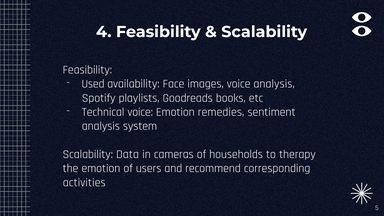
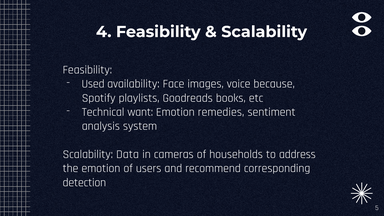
voice analysis: analysis -> because
Technical voice: voice -> want
therapy: therapy -> address
activities: activities -> detection
